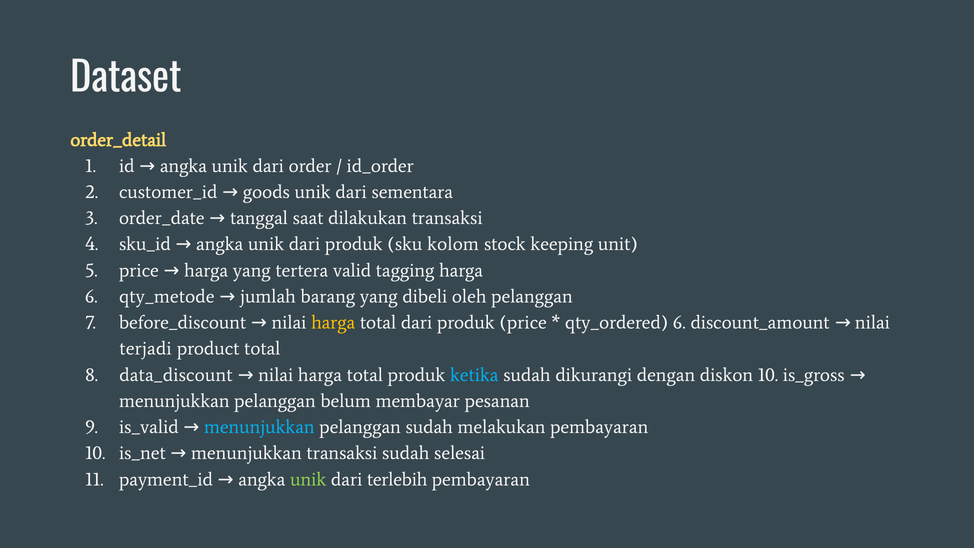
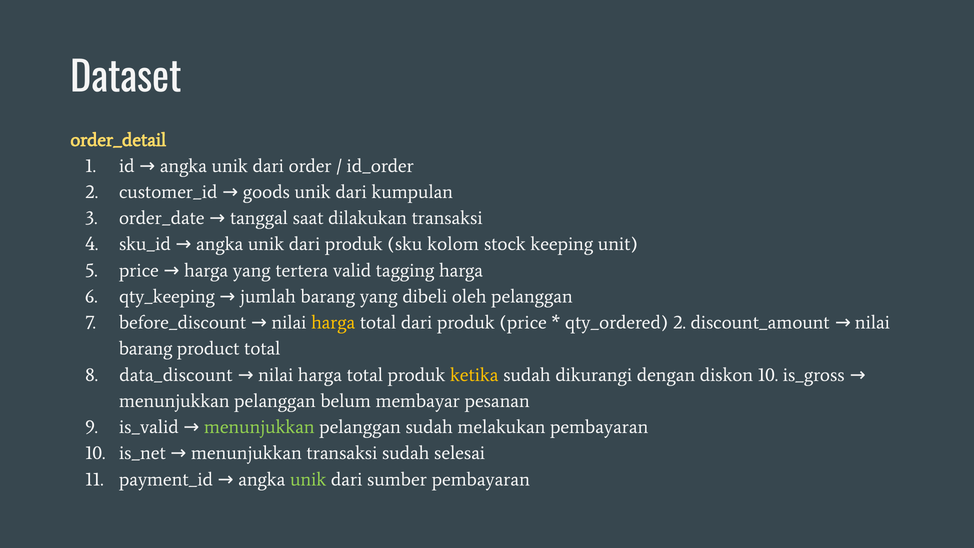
sementara: sementara -> kumpulan
qty_metode: qty_metode -> qty_keeping
qty_ordered 6: 6 -> 2
terjadi at (145, 349): terjadi -> barang
ketika colour: light blue -> yellow
menunjukkan at (259, 427) colour: light blue -> light green
terlebih: terlebih -> sumber
